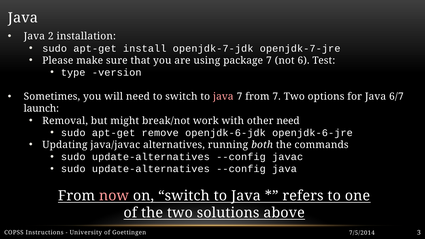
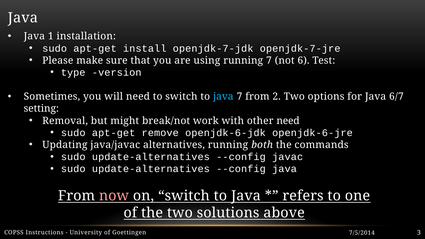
2: 2 -> 1
using package: package -> running
java at (223, 97) colour: pink -> light blue
from 7: 7 -> 2
launch: launch -> setting
